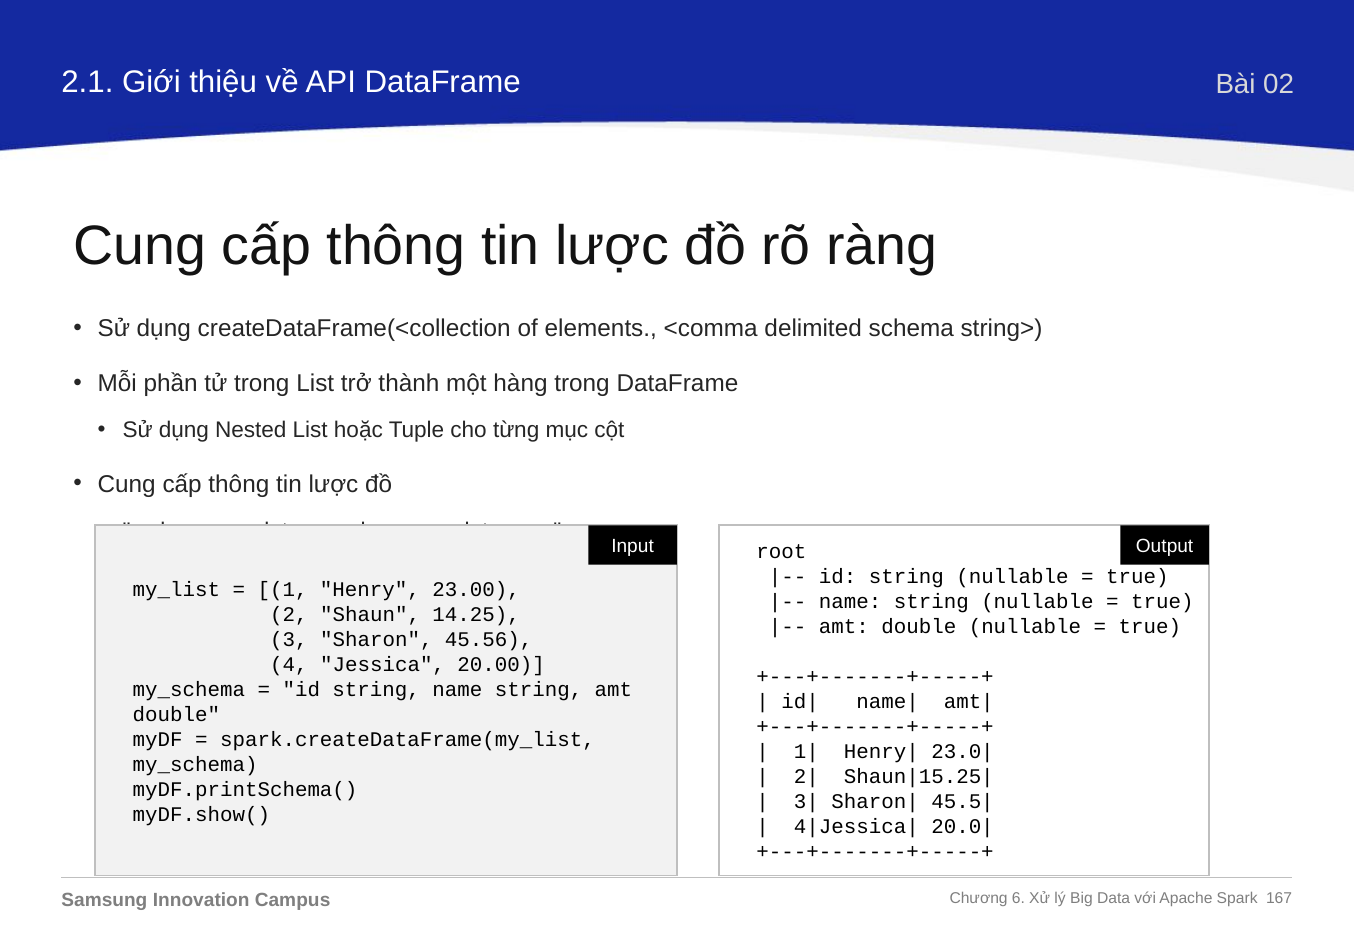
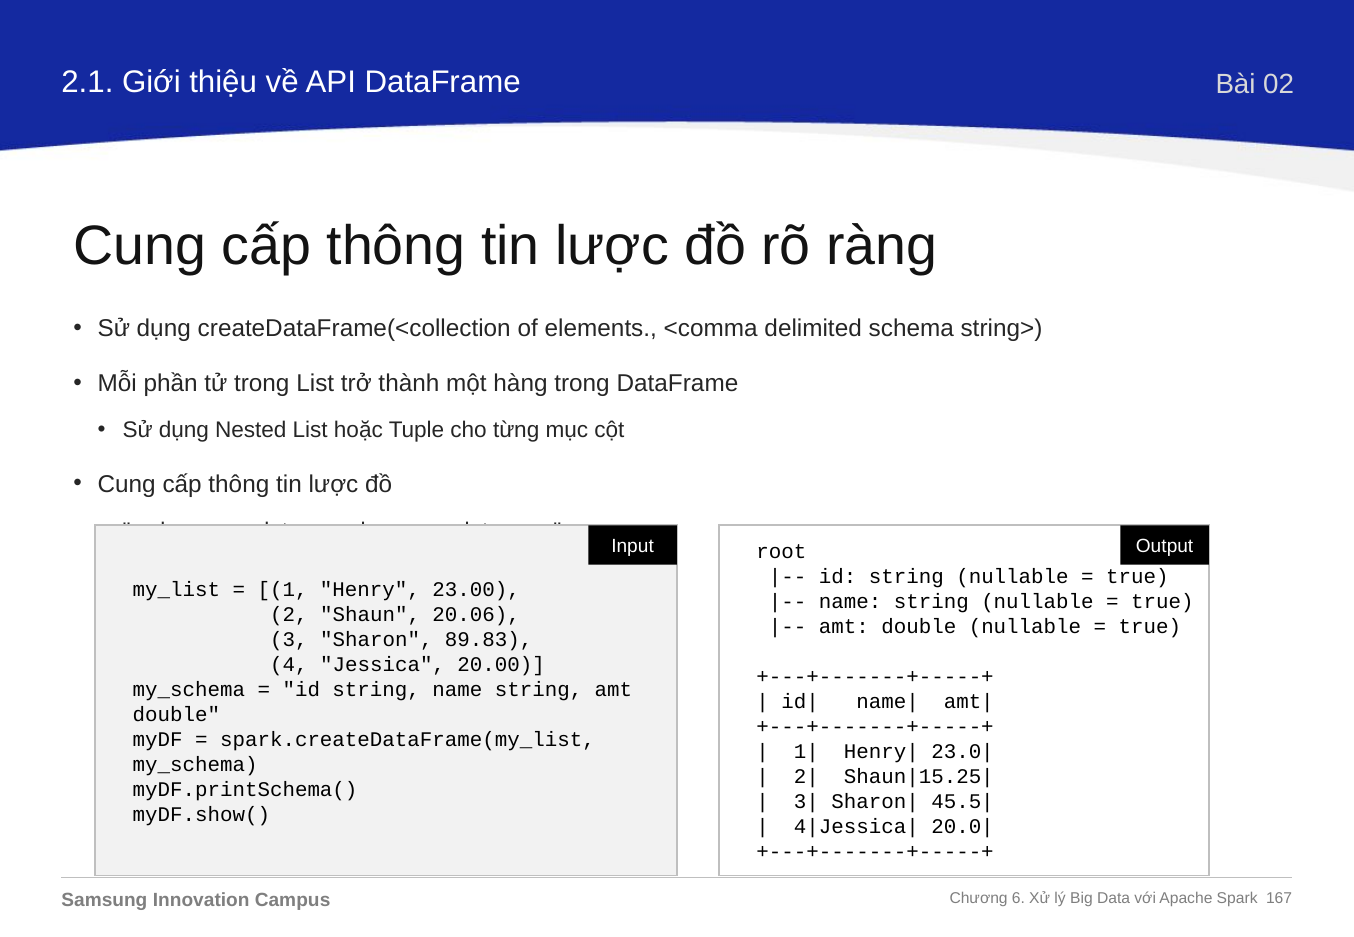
14.25: 14.25 -> 20.06
45.56: 45.56 -> 89.83
